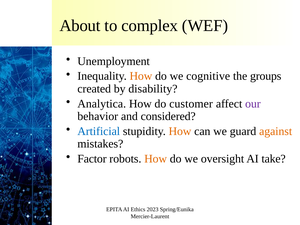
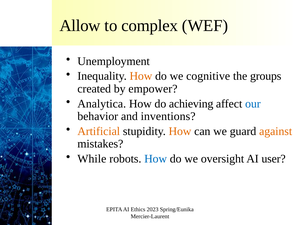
About: About -> Allow
disability: disability -> empower
customer: customer -> achieving
our colour: purple -> blue
considered: considered -> inventions
Artificial colour: blue -> orange
Factor: Factor -> While
How at (156, 159) colour: orange -> blue
take: take -> user
